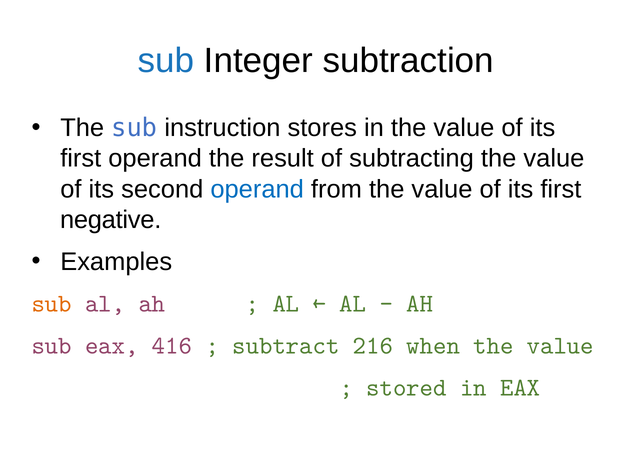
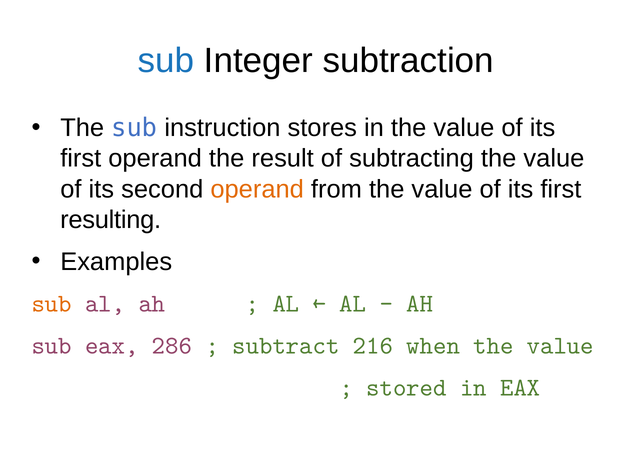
operand at (257, 189) colour: blue -> orange
negative: negative -> resulting
416: 416 -> 286
